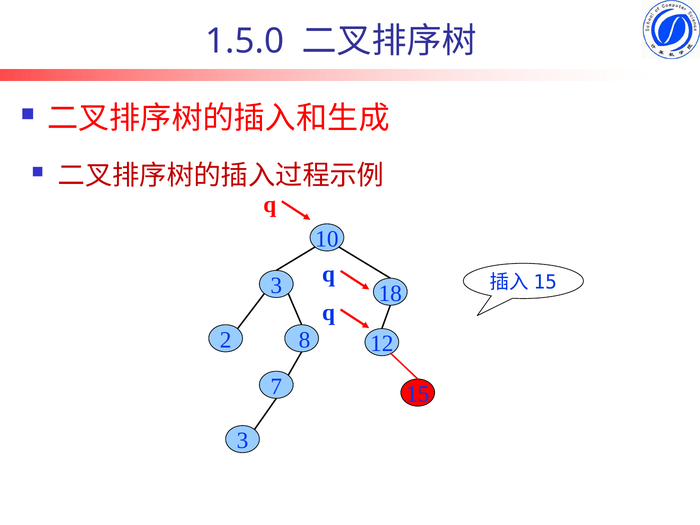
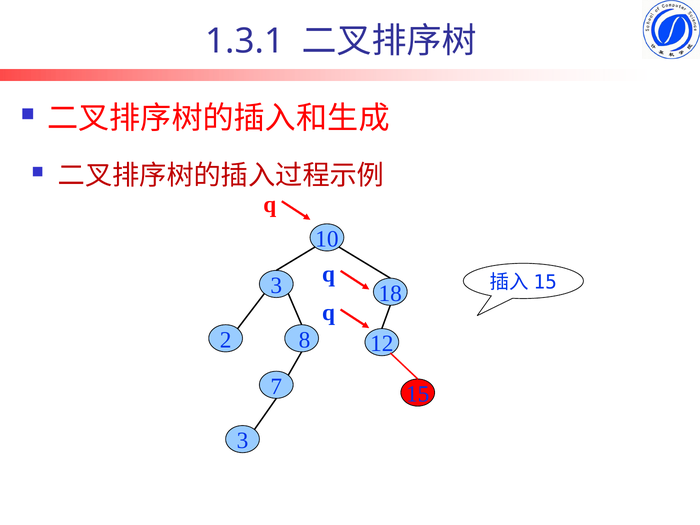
1.5.0: 1.5.0 -> 1.3.1
